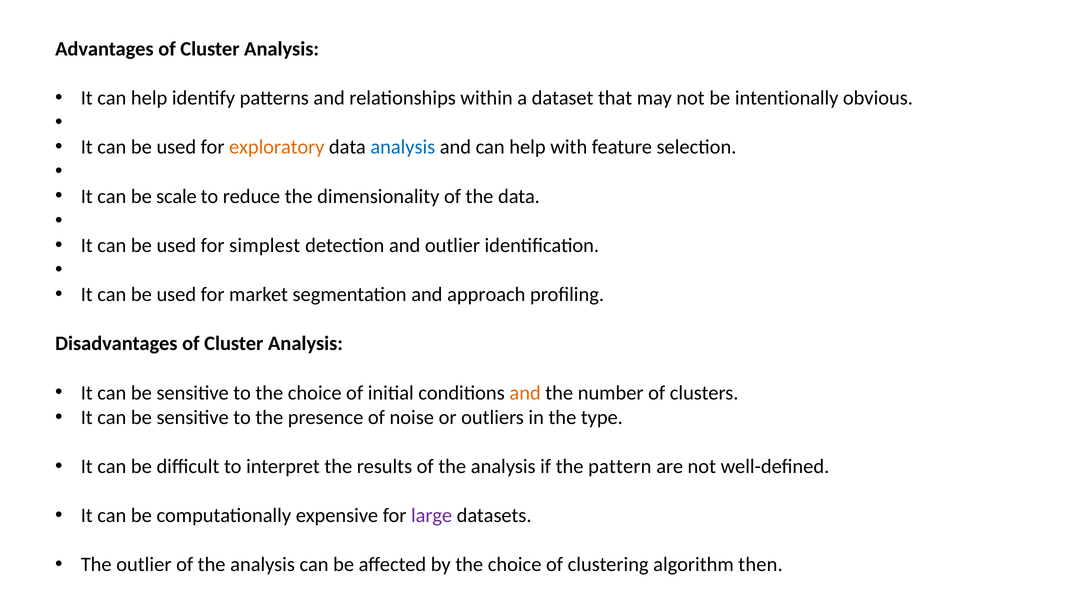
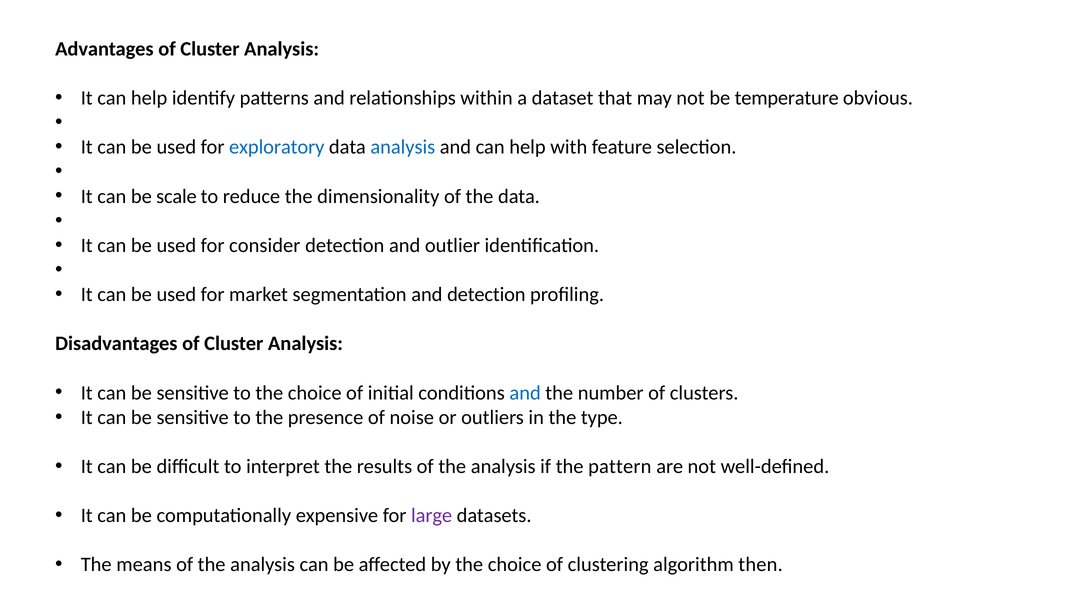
intentionally: intentionally -> temperature
exploratory colour: orange -> blue
simplest: simplest -> consider
and approach: approach -> detection
and at (525, 393) colour: orange -> blue
The outlier: outlier -> means
